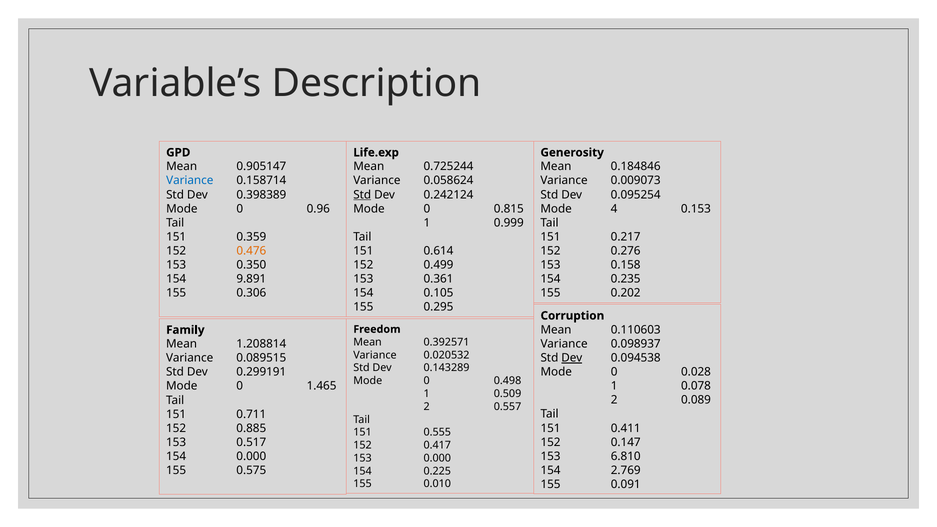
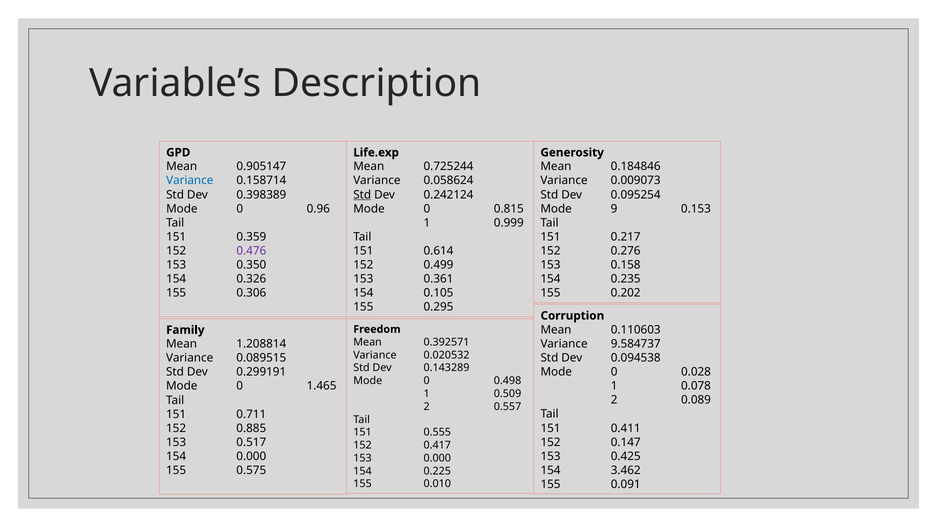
4: 4 -> 9
0.476 colour: orange -> purple
9.891: 9.891 -> 0.326
0.098937: 0.098937 -> 9.584737
Dev at (572, 358) underline: present -> none
6.810: 6.810 -> 0.425
2.769: 2.769 -> 3.462
